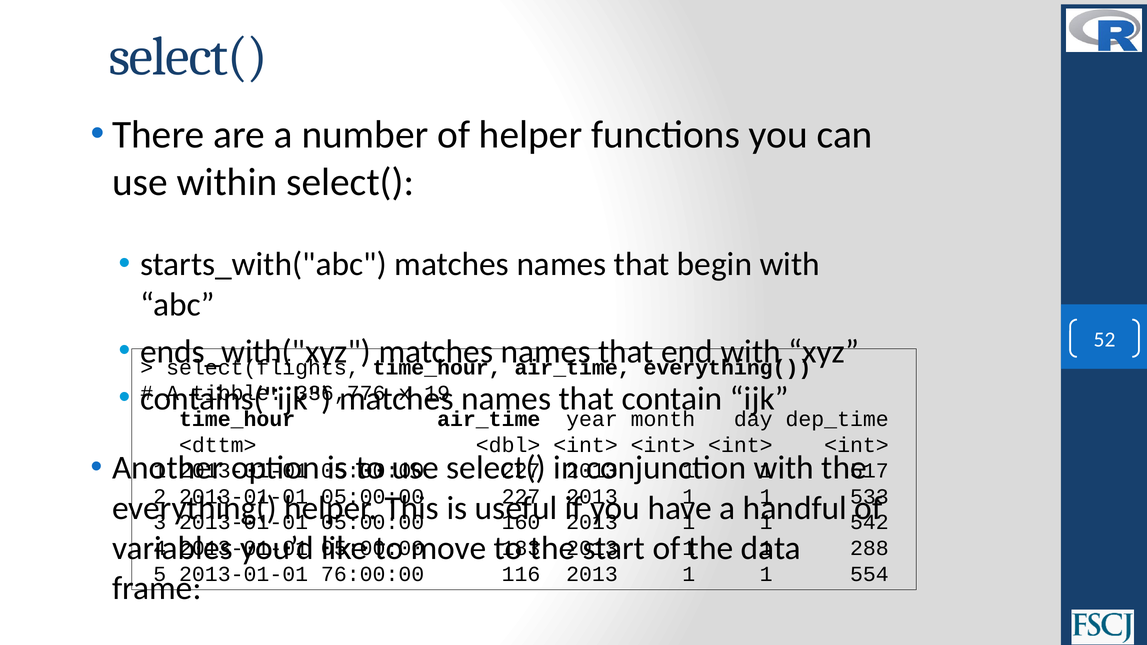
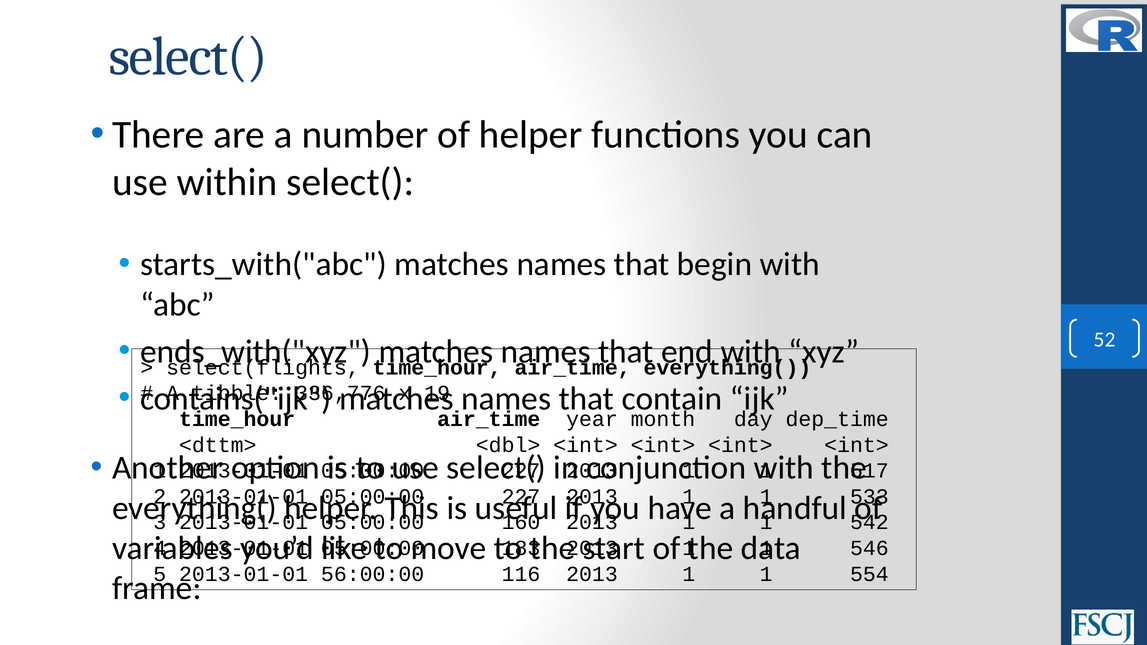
288: 288 -> 546
76:00:00: 76:00:00 -> 56:00:00
